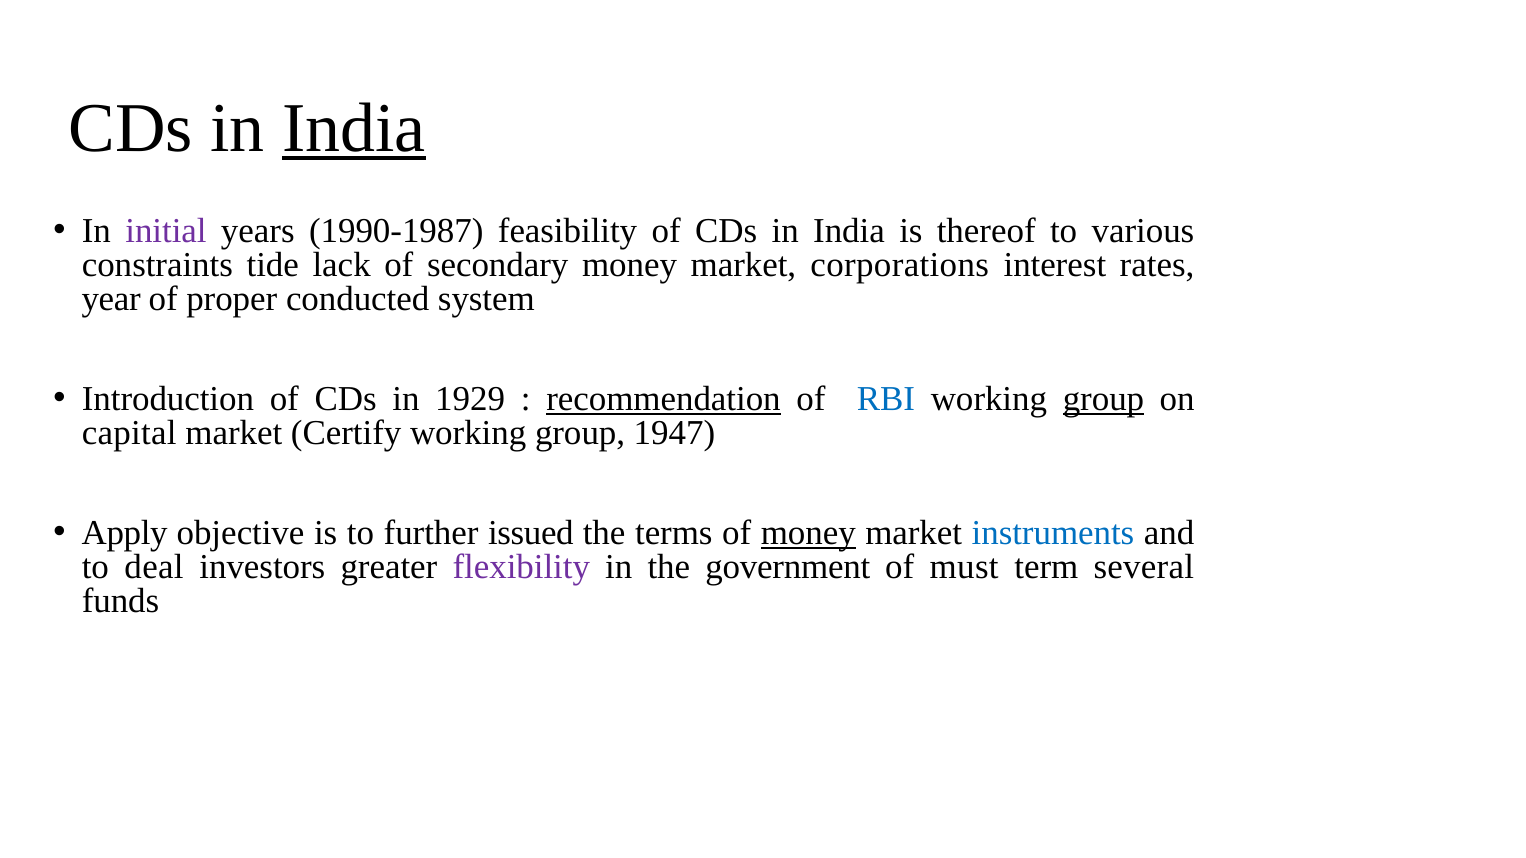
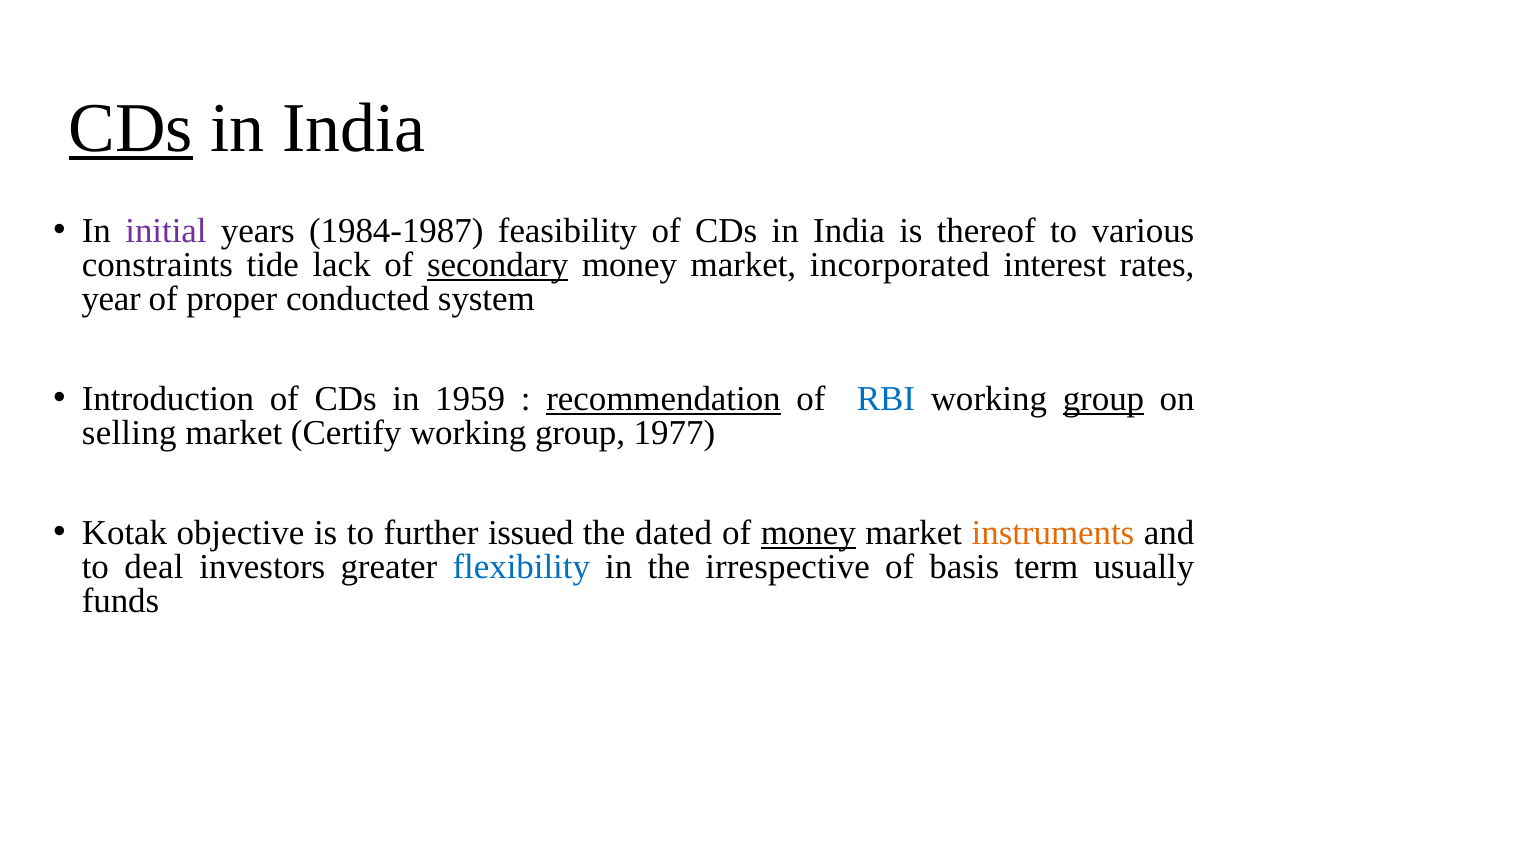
CDs at (131, 128) underline: none -> present
India at (354, 128) underline: present -> none
1990-1987: 1990-1987 -> 1984-1987
secondary underline: none -> present
corporations: corporations -> incorporated
1929: 1929 -> 1959
capital: capital -> selling
1947: 1947 -> 1977
Apply: Apply -> Kotak
terms: terms -> dated
instruments colour: blue -> orange
flexibility colour: purple -> blue
government: government -> irrespective
must: must -> basis
several: several -> usually
